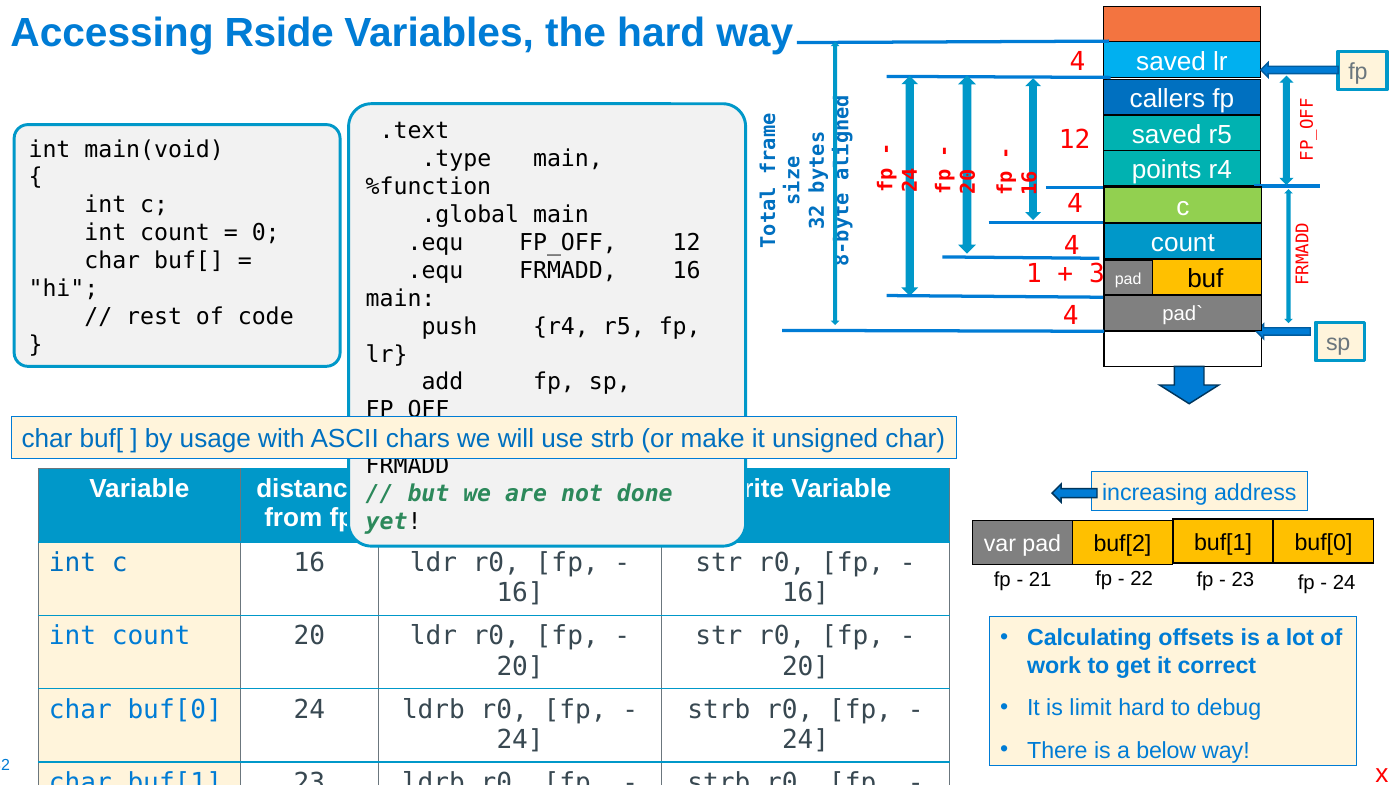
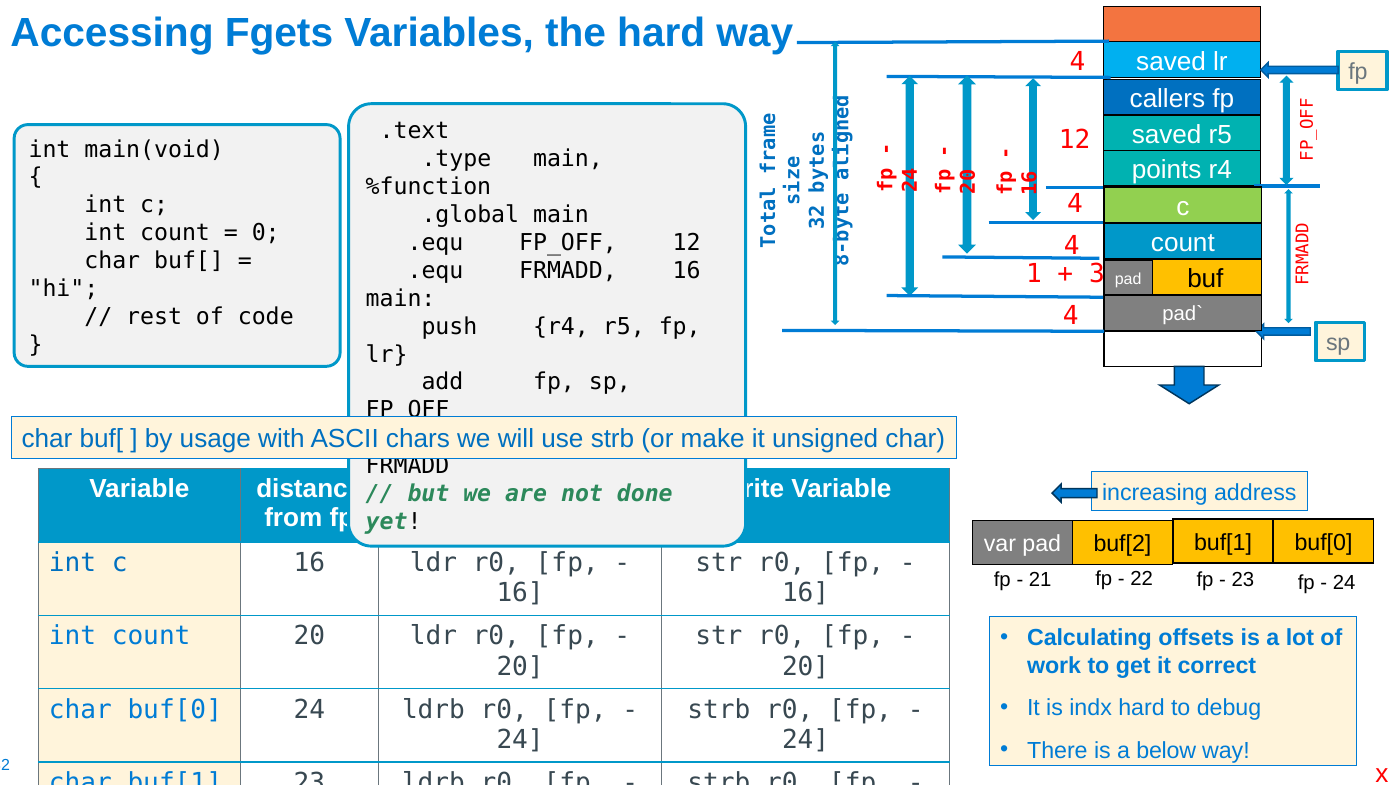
Rside: Rside -> Fgets
limit: limit -> indx
